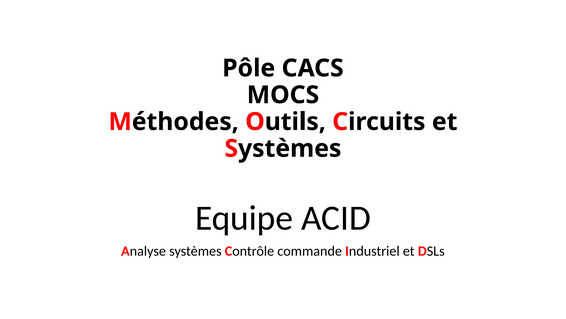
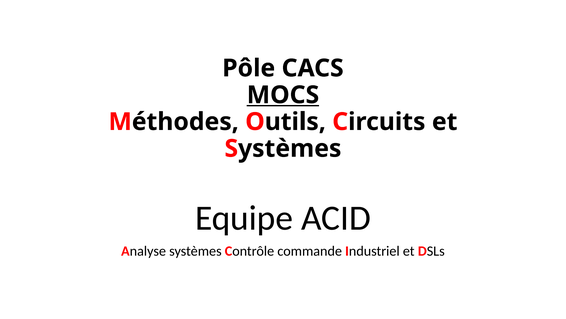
MOCS underline: none -> present
